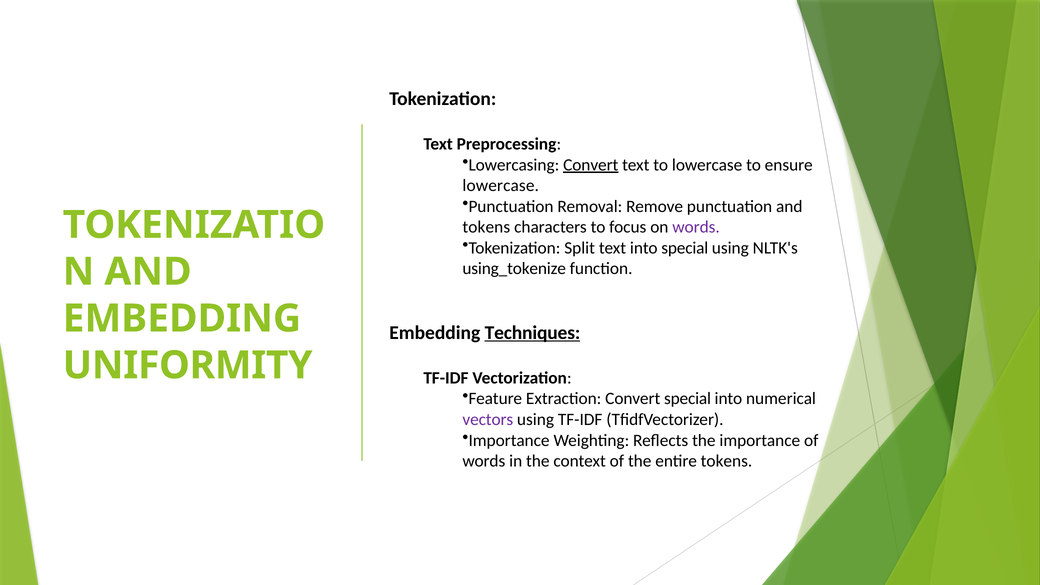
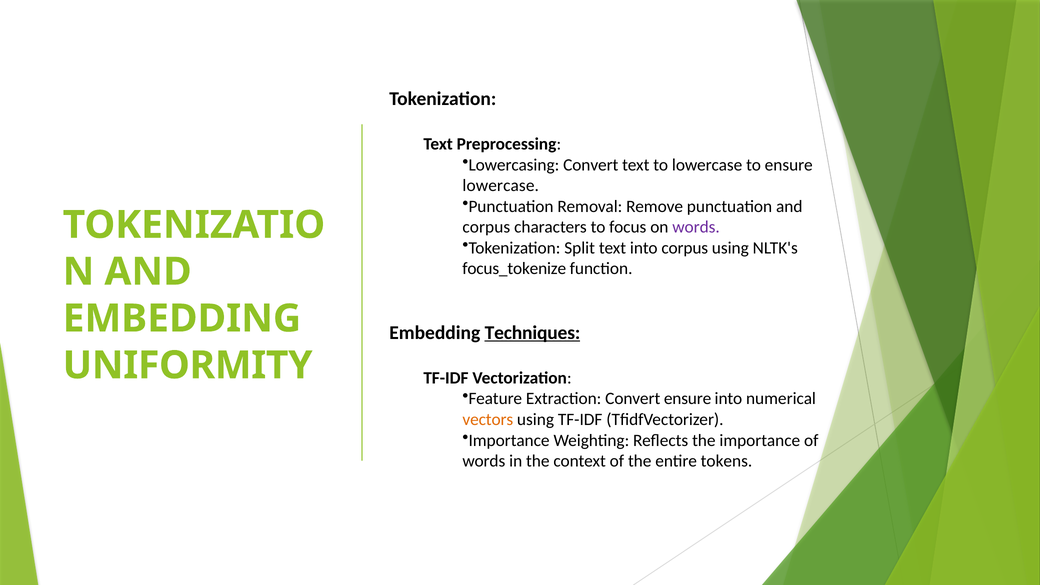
Convert at (591, 165) underline: present -> none
tokens at (486, 227): tokens -> corpus
into special: special -> corpus
using_tokenize: using_tokenize -> focus_tokenize
Convert special: special -> ensure
vectors colour: purple -> orange
